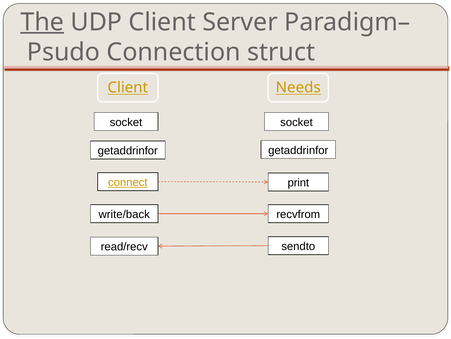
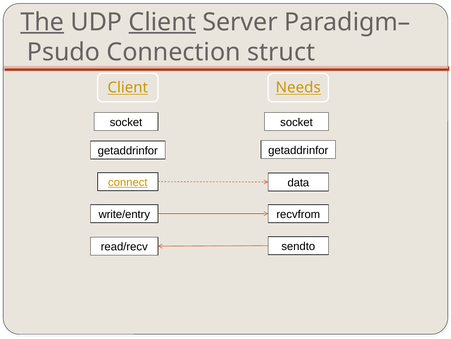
Client at (162, 22) underline: none -> present
print: print -> data
write/back: write/back -> write/entry
